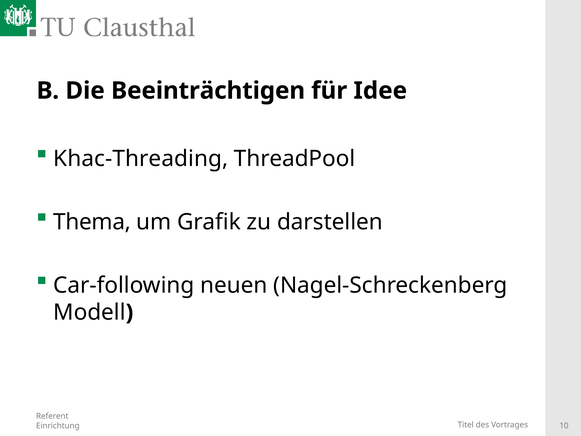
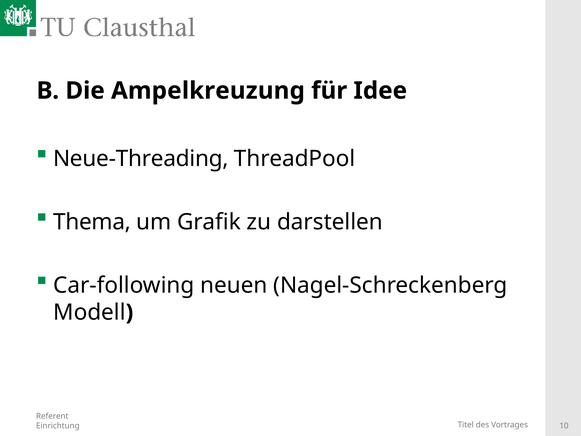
Beeinträchtigen: Beeinträchtigen -> Ampelkreuzung
Khac-Threading: Khac-Threading -> Neue-Threading
